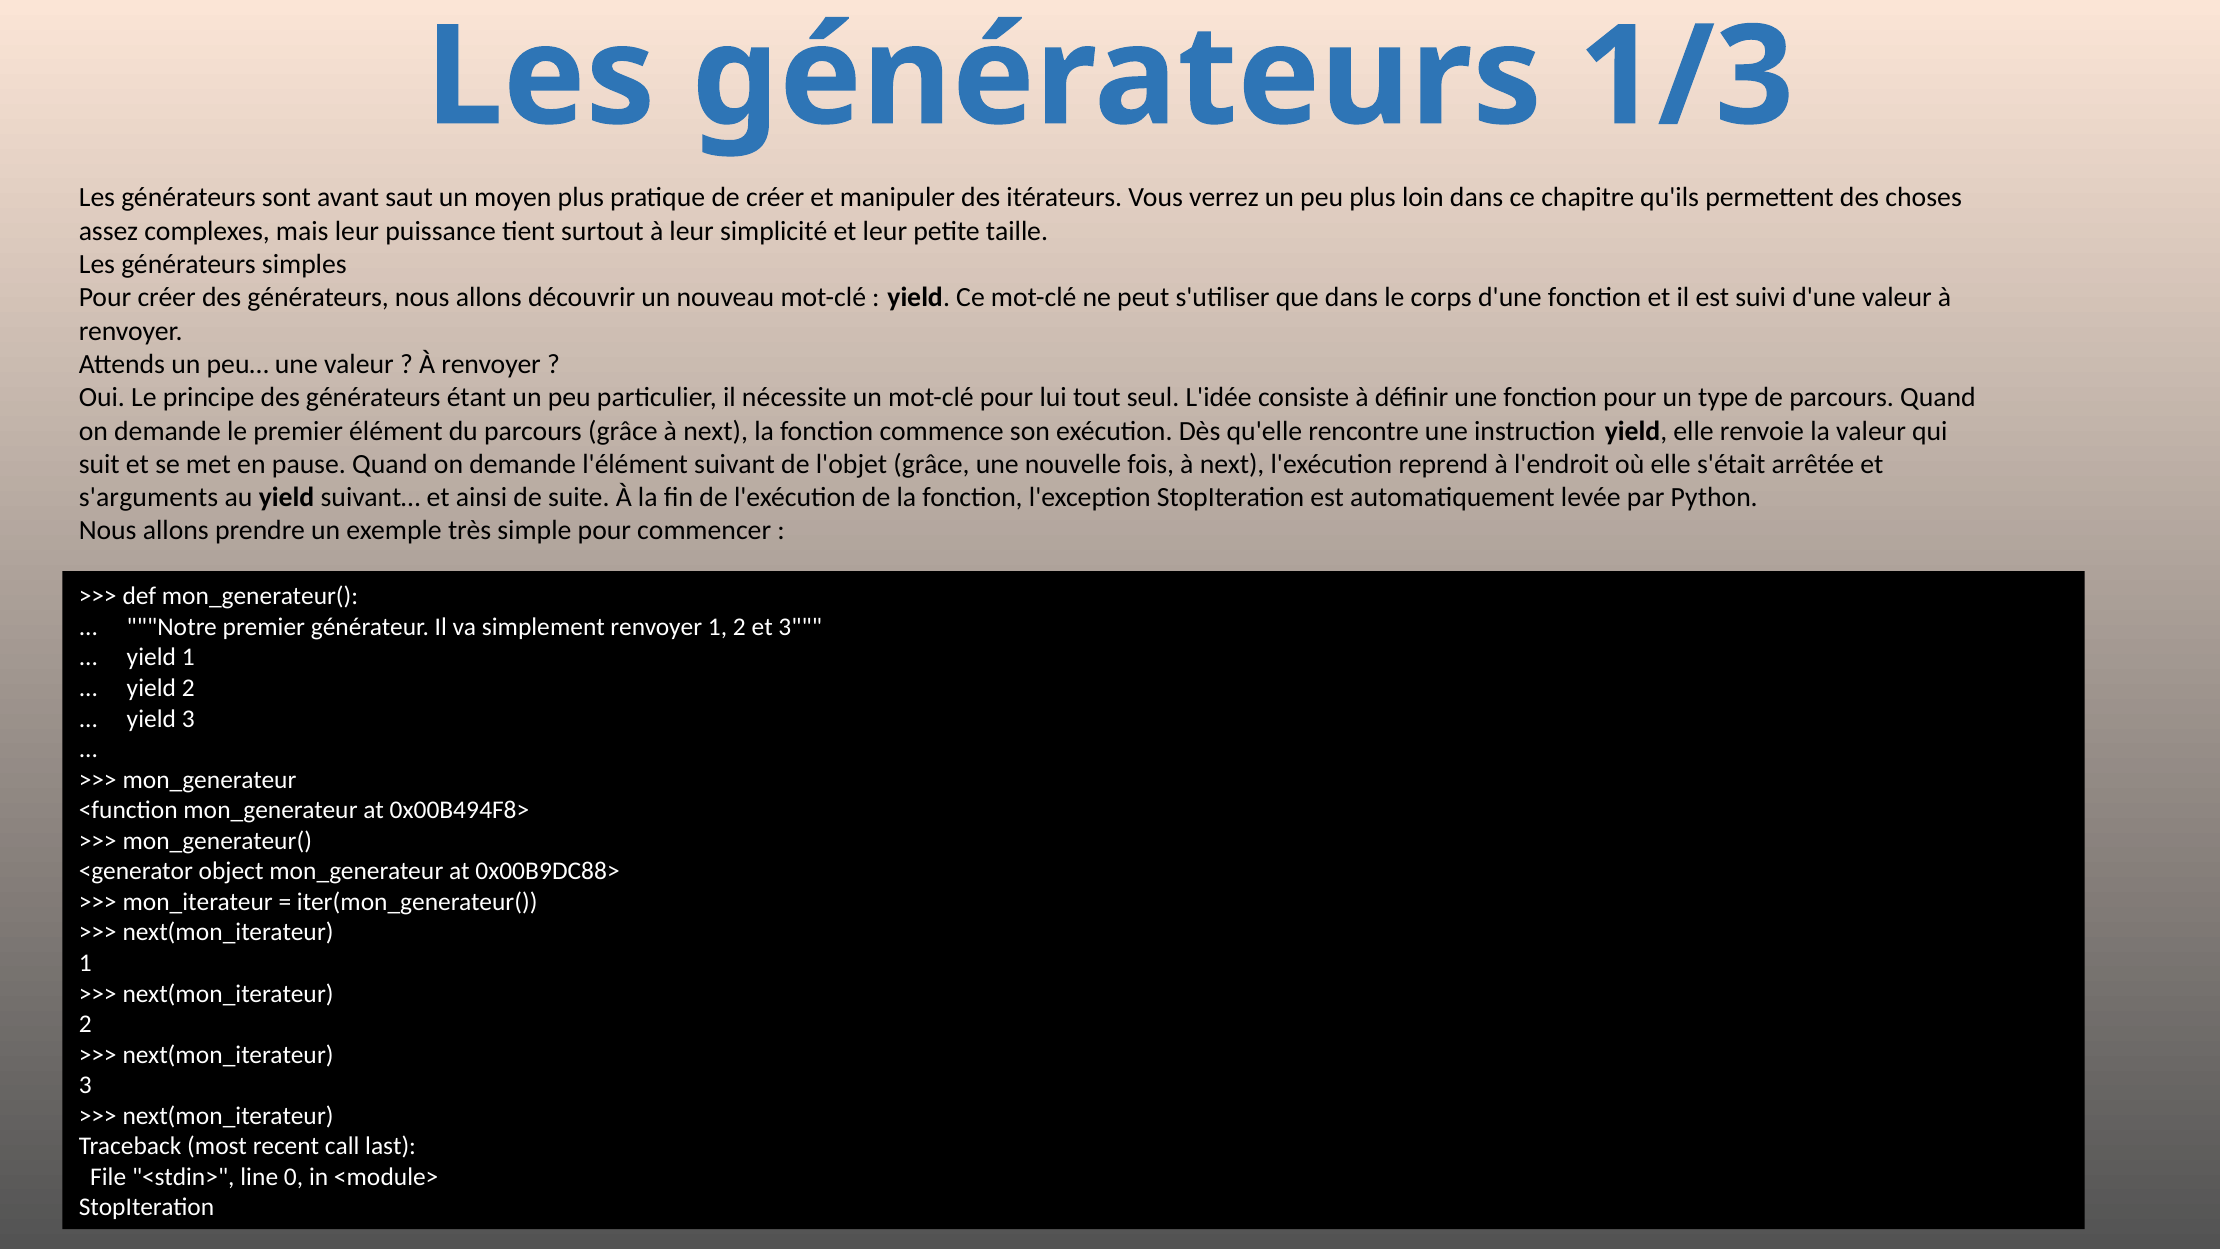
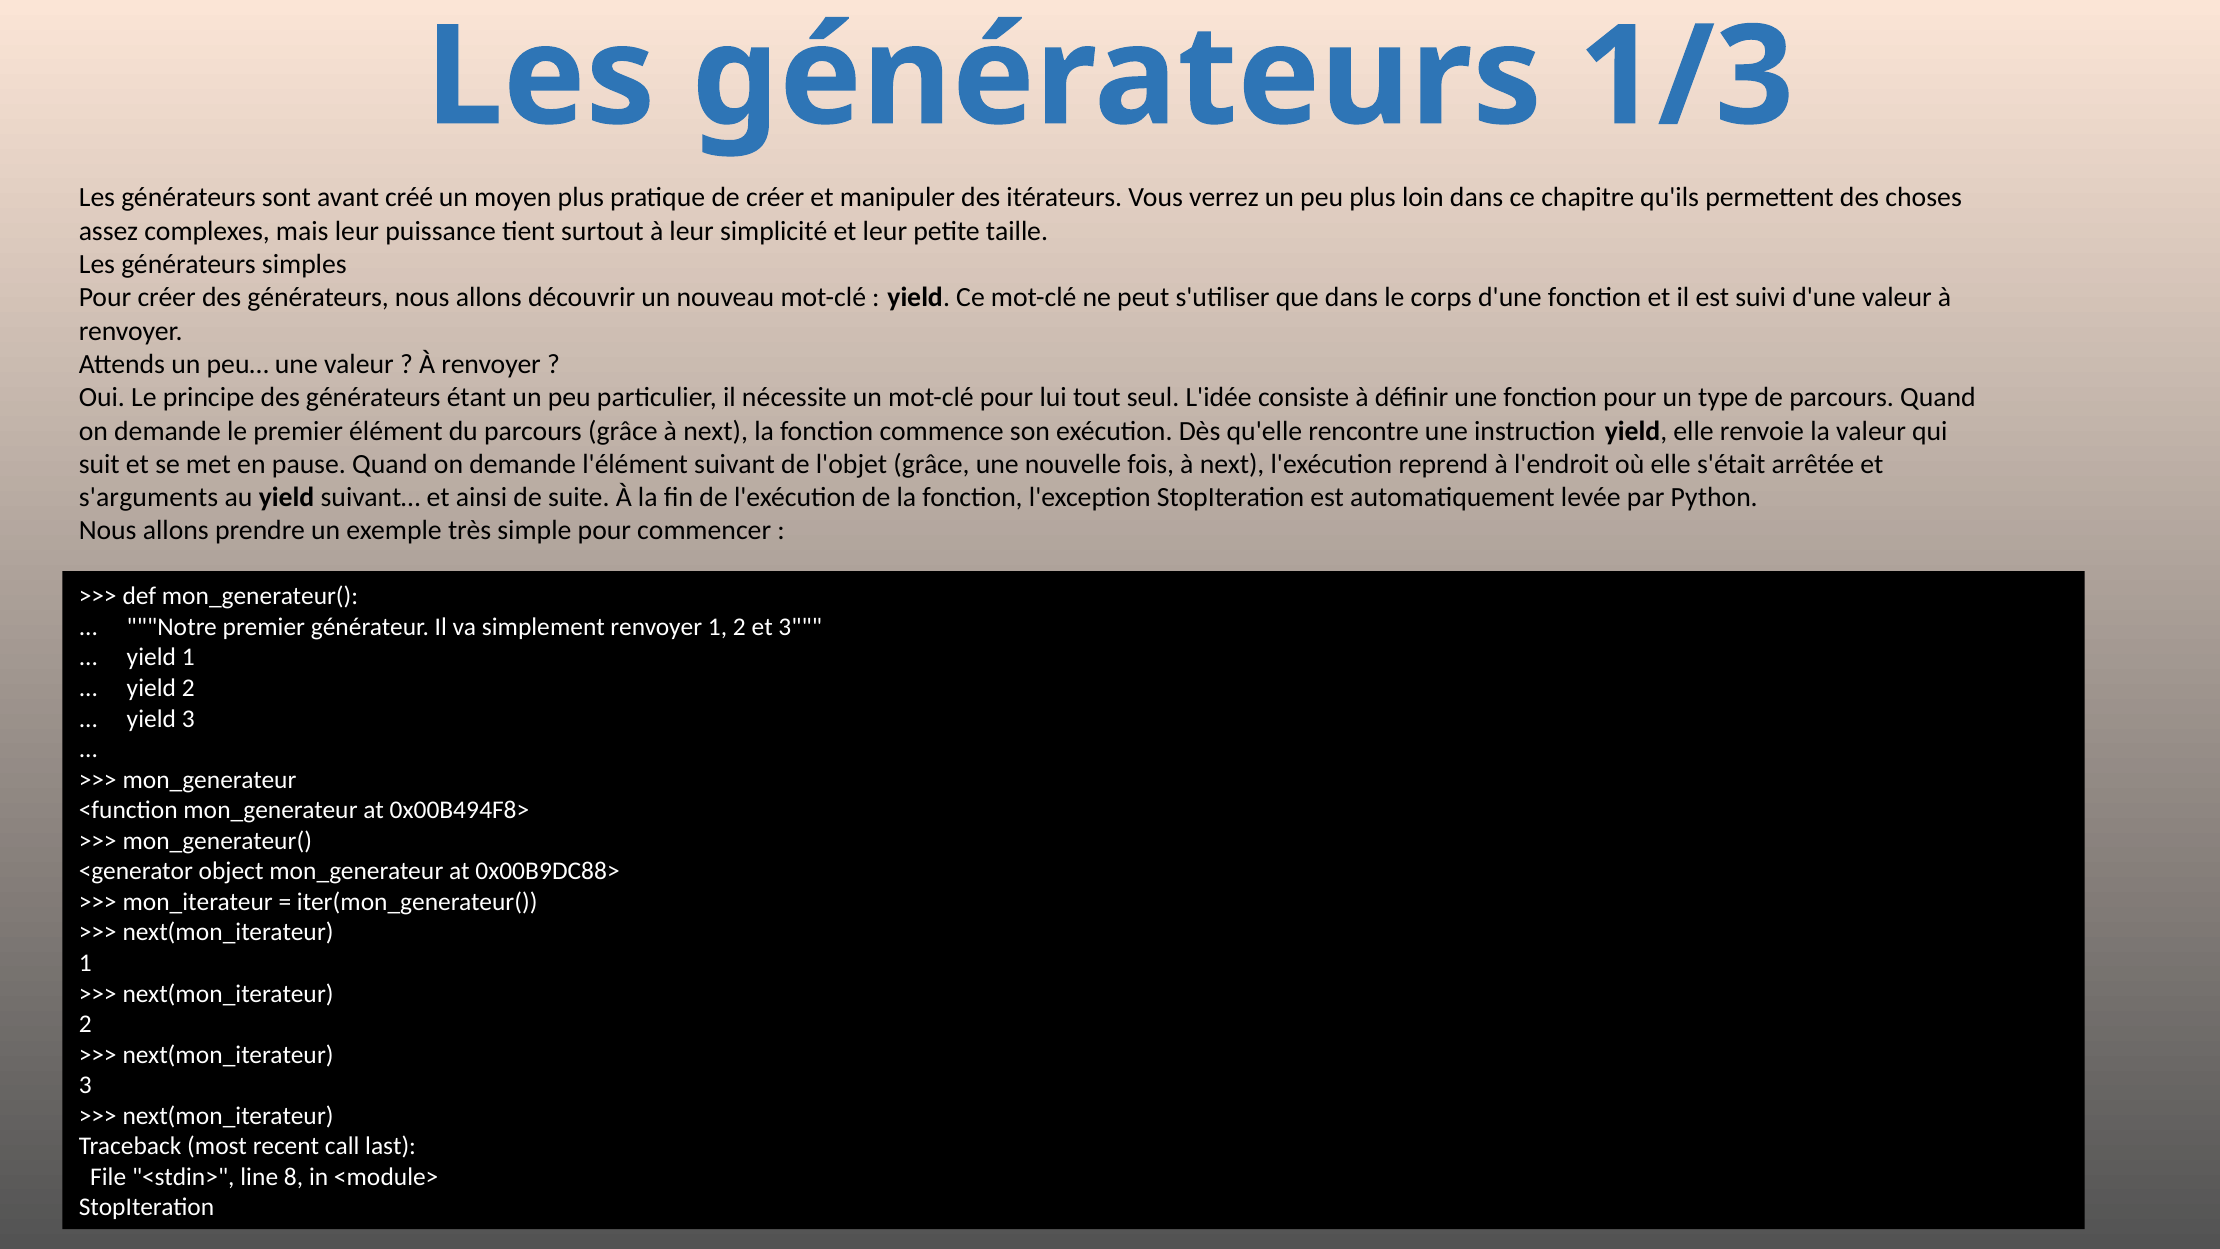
saut: saut -> créé
0: 0 -> 8
